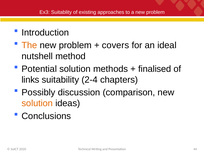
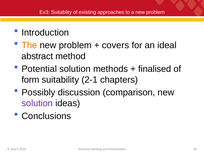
nutshell: nutshell -> abstract
links: links -> form
2-4: 2-4 -> 2-1
solution at (37, 103) colour: orange -> purple
